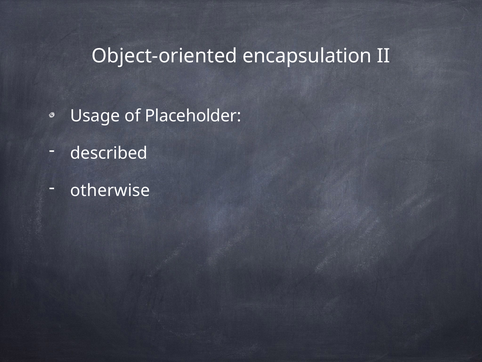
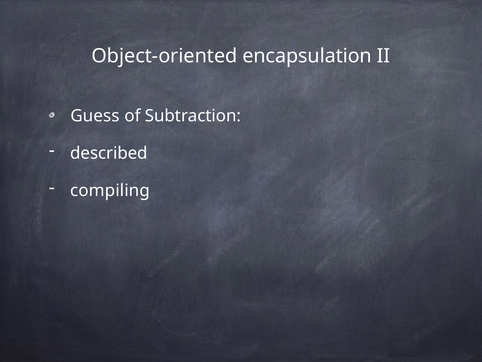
Usage: Usage -> Guess
Placeholder: Placeholder -> Subtraction
otherwise: otherwise -> compiling
